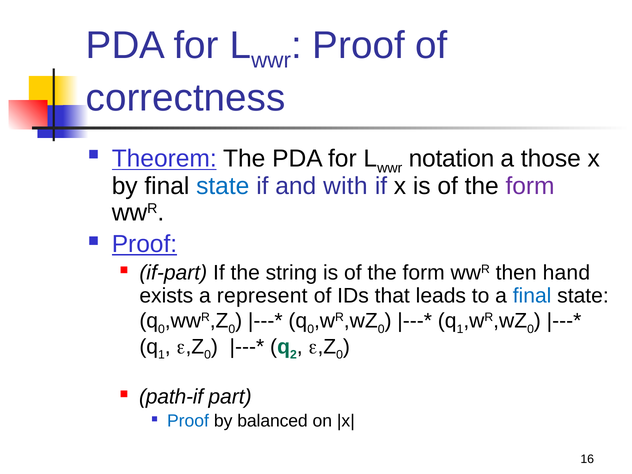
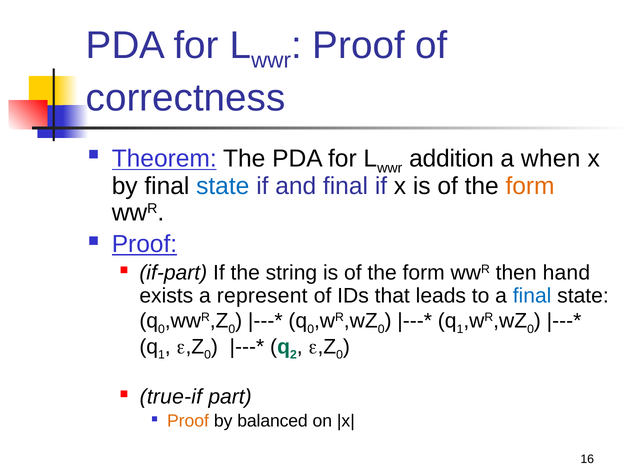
notation: notation -> addition
those: those -> when
and with: with -> final
form at (530, 186) colour: purple -> orange
path-if: path-if -> true-if
Proof at (188, 421) colour: blue -> orange
